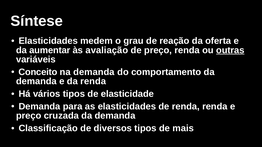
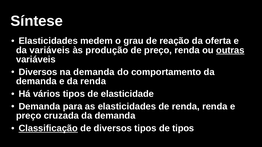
da aumentar: aumentar -> variáveis
avaliação: avaliação -> produção
Conceito at (38, 72): Conceito -> Diversos
Classificação underline: none -> present
de mais: mais -> tipos
